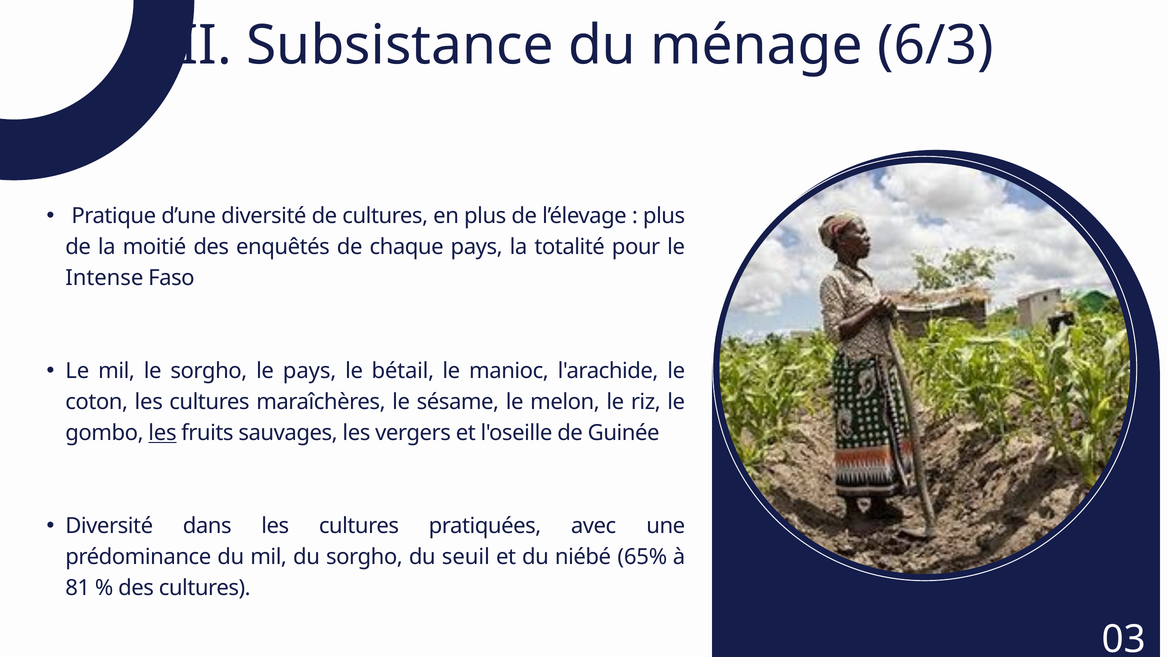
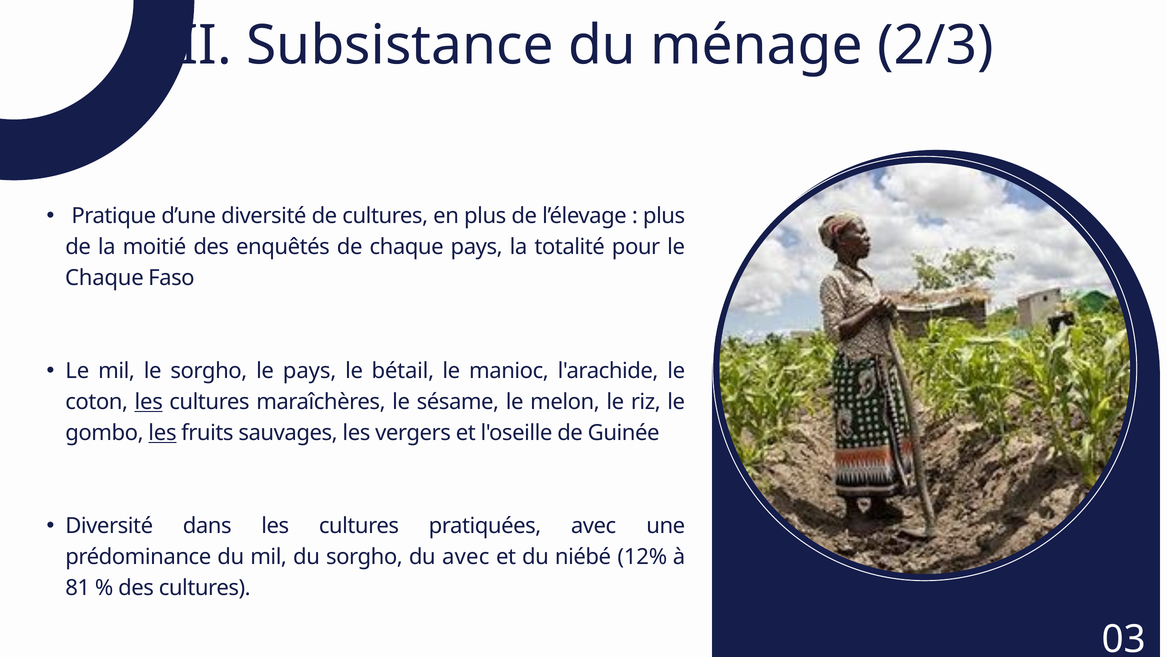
6/3: 6/3 -> 2/3
Intense at (104, 278): Intense -> Chaque
les at (149, 402) underline: none -> present
du seuil: seuil -> avec
65%: 65% -> 12%
